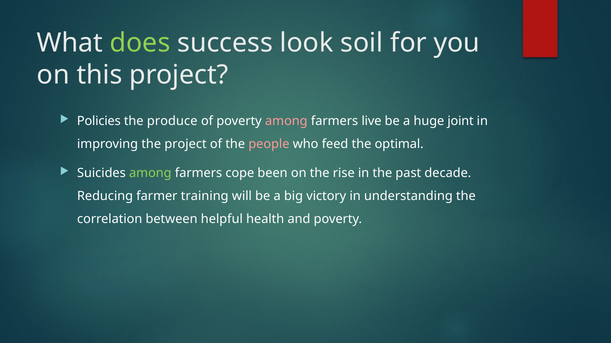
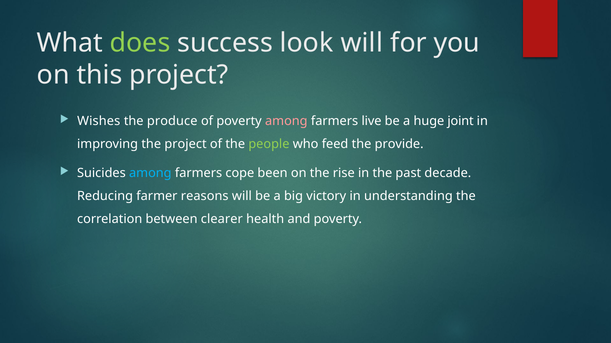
look soil: soil -> will
Policies: Policies -> Wishes
people colour: pink -> light green
optimal: optimal -> provide
among at (150, 174) colour: light green -> light blue
training: training -> reasons
helpful: helpful -> clearer
